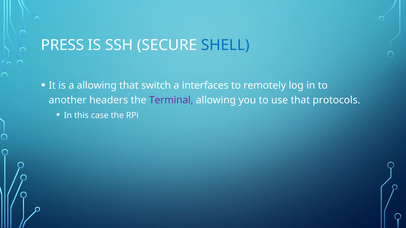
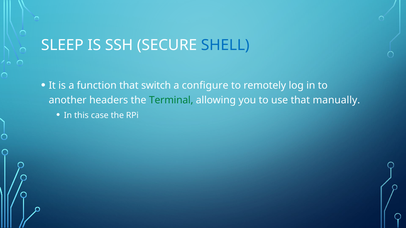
PRESS: PRESS -> SLEEP
a allowing: allowing -> function
interfaces: interfaces -> configure
Terminal colour: purple -> green
protocols: protocols -> manually
